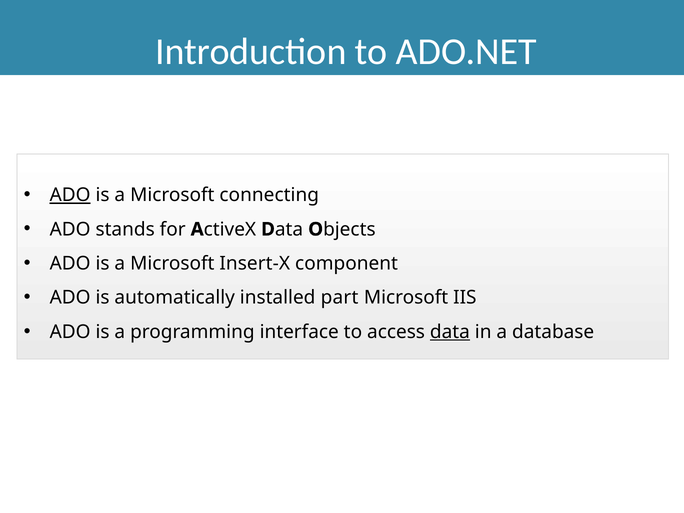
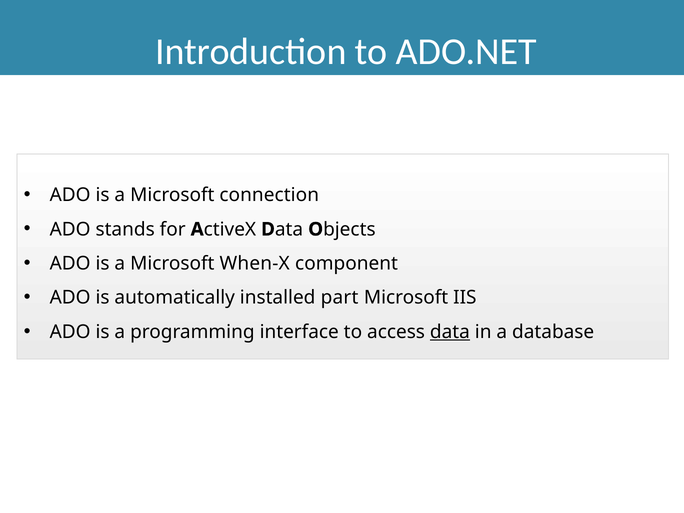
ADO at (70, 195) underline: present -> none
connecting: connecting -> connection
Insert-X: Insert-X -> When-X
